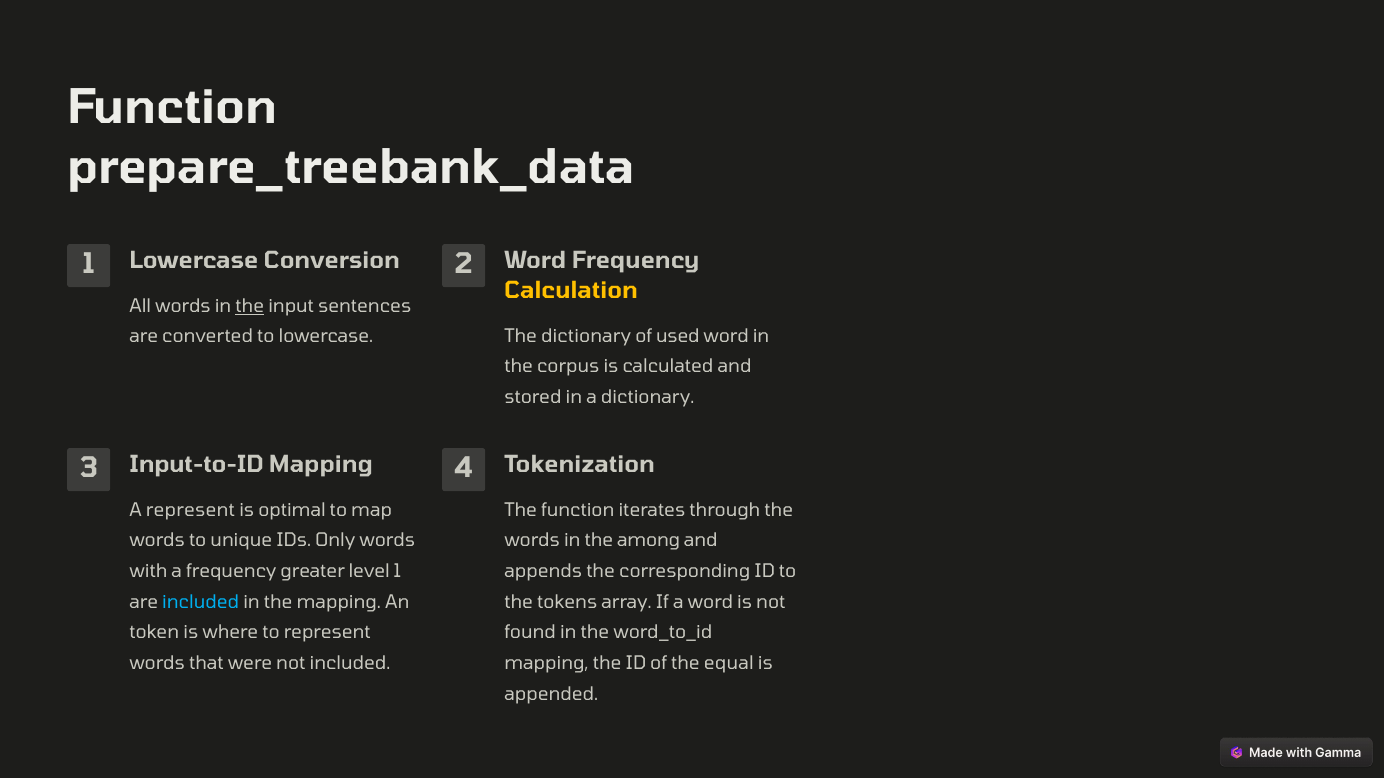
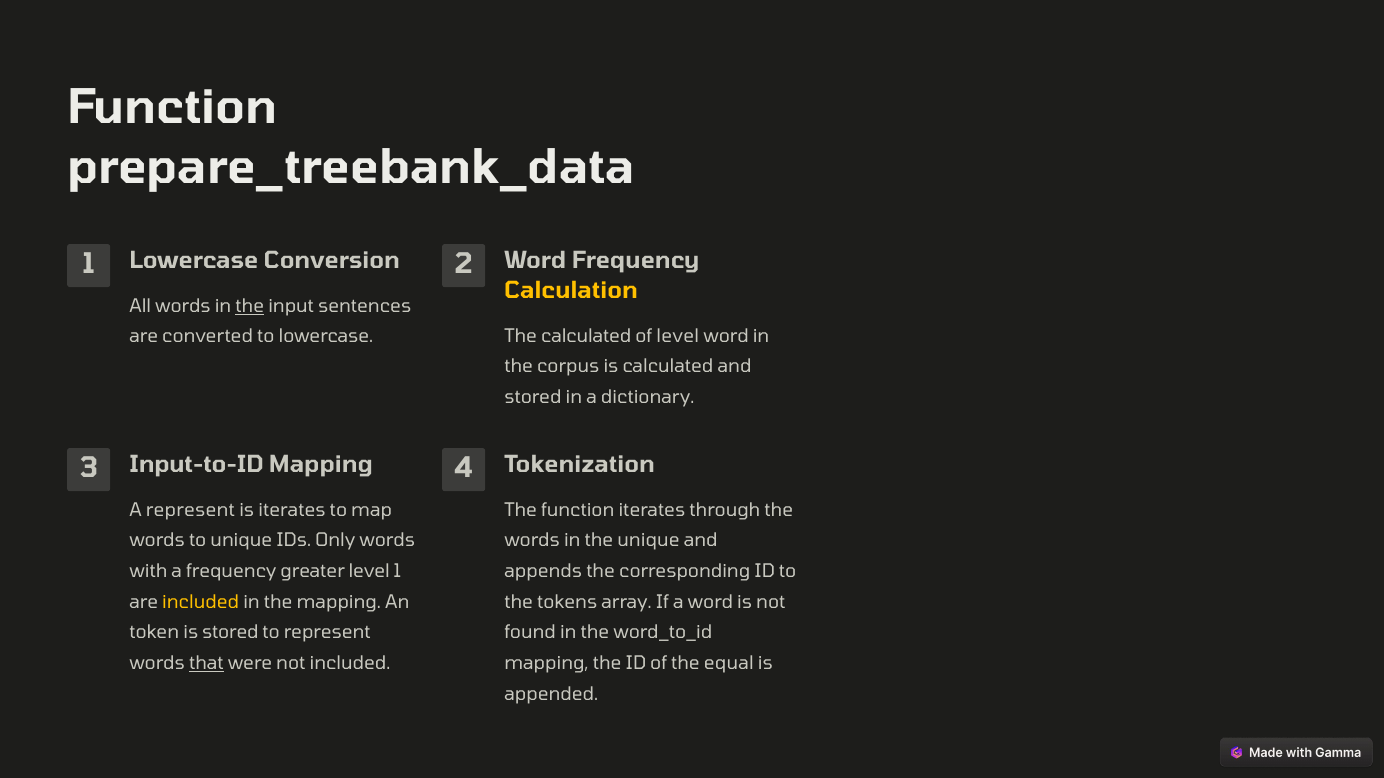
The dictionary: dictionary -> calculated
of used: used -> level
is optimal: optimal -> iterates
the among: among -> unique
included at (201, 602) colour: light blue -> yellow
is where: where -> stored
that underline: none -> present
